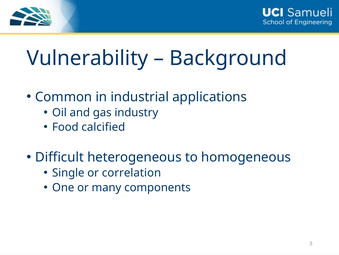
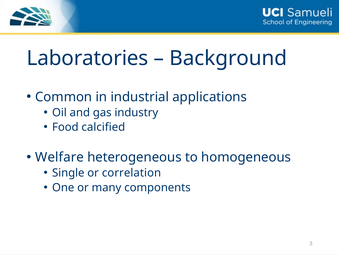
Vulnerability: Vulnerability -> Laboratories
Difficult: Difficult -> Welfare
